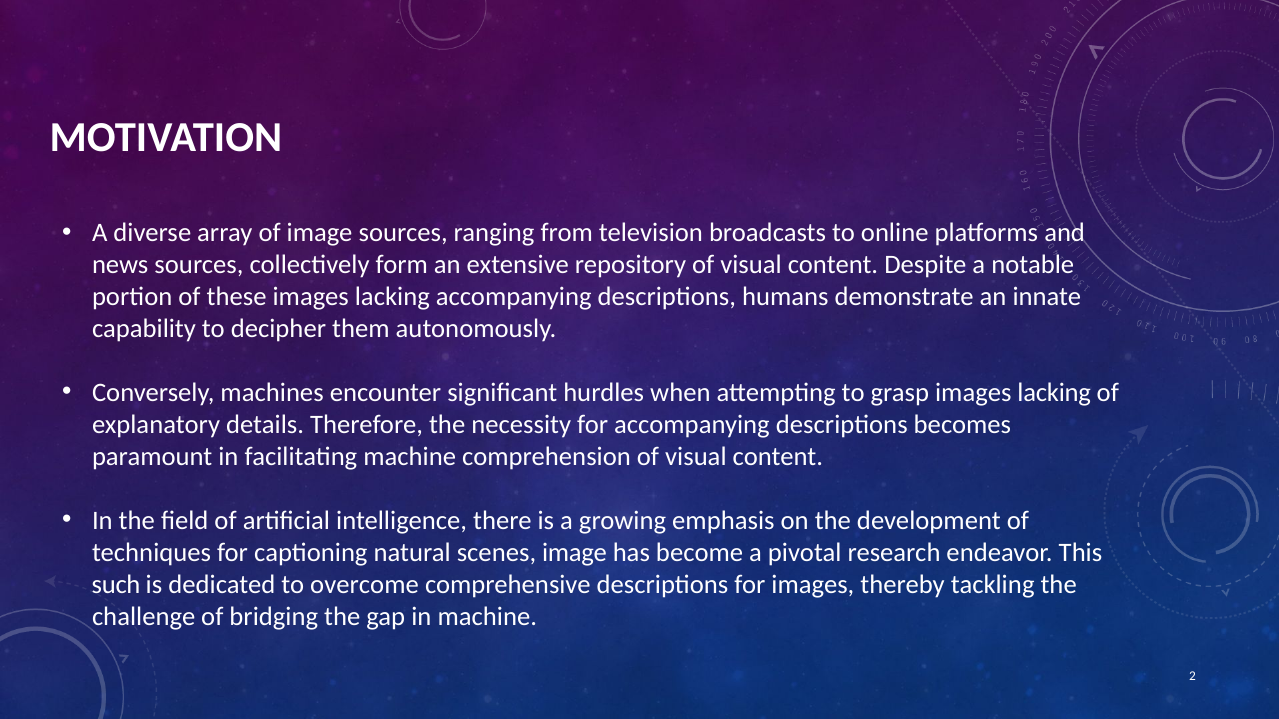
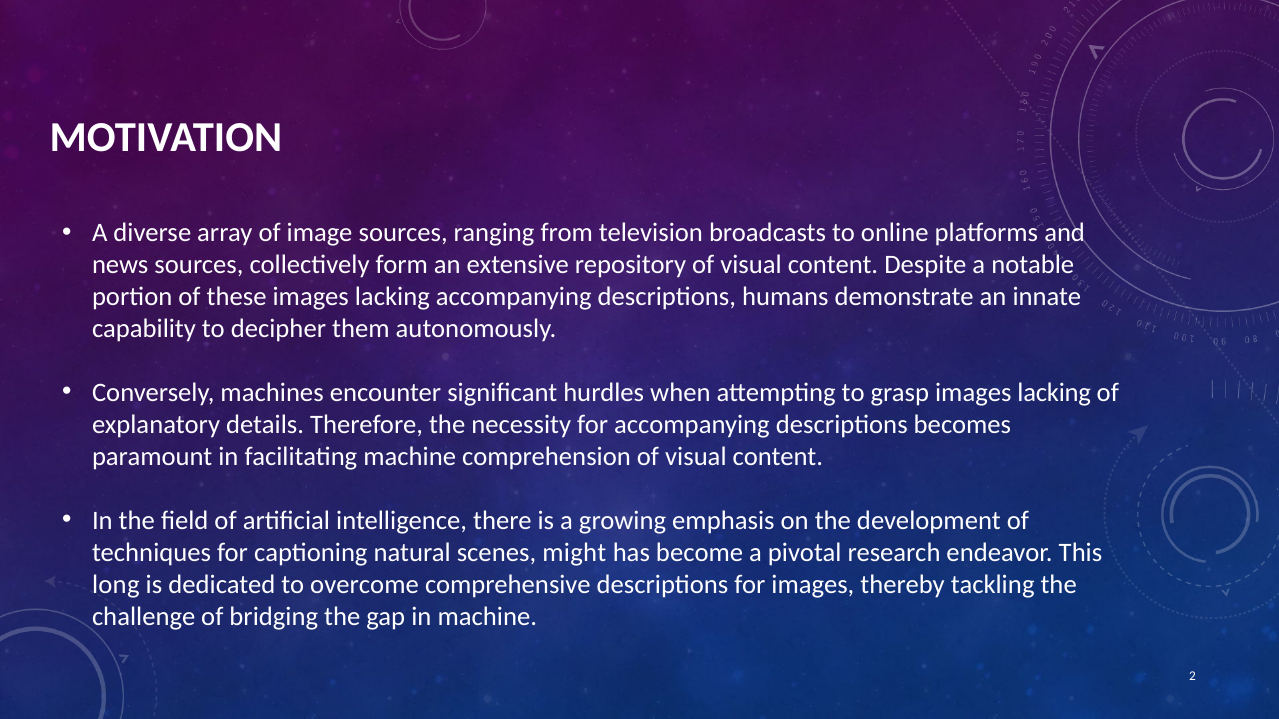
scenes image: image -> might
such: such -> long
